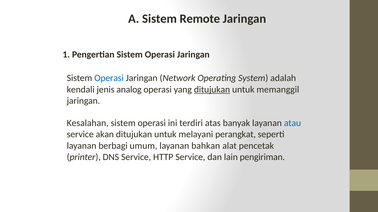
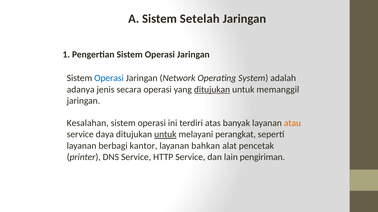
Remote: Remote -> Setelah
kendali: kendali -> adanya
analog: analog -> secara
atau colour: blue -> orange
akan: akan -> daya
untuk at (165, 135) underline: none -> present
umum: umum -> kantor
